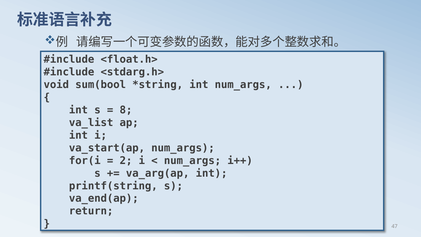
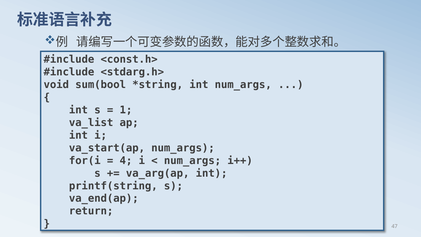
<float.h>: <float.h> -> <const.h>
8: 8 -> 1
2: 2 -> 4
